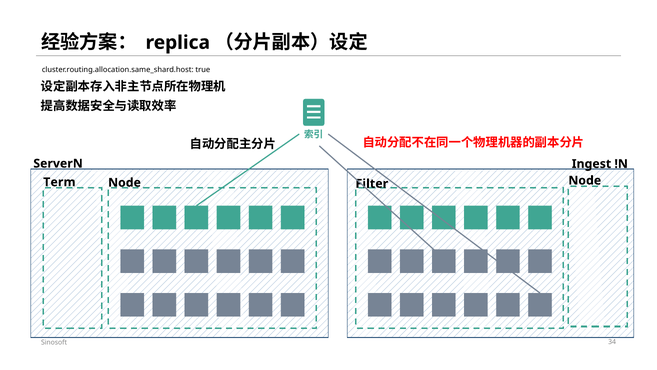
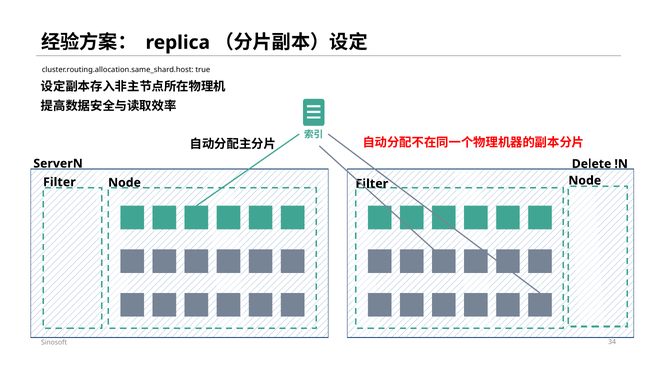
Ingest: Ingest -> Delete
Term at (59, 182): Term -> Filter
